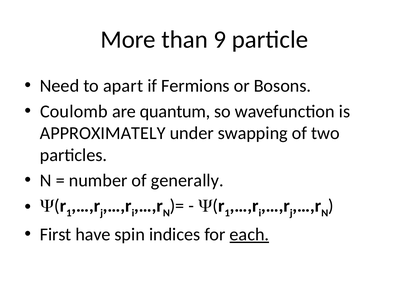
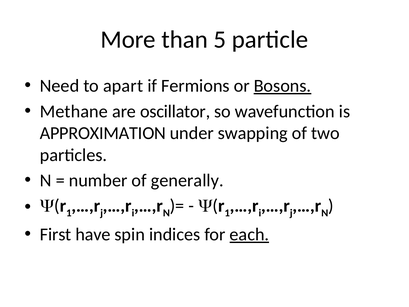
9: 9 -> 5
Bosons underline: none -> present
Coulomb: Coulomb -> Methane
quantum: quantum -> oscillator
APPROXIMATELY: APPROXIMATELY -> APPROXIMATION
